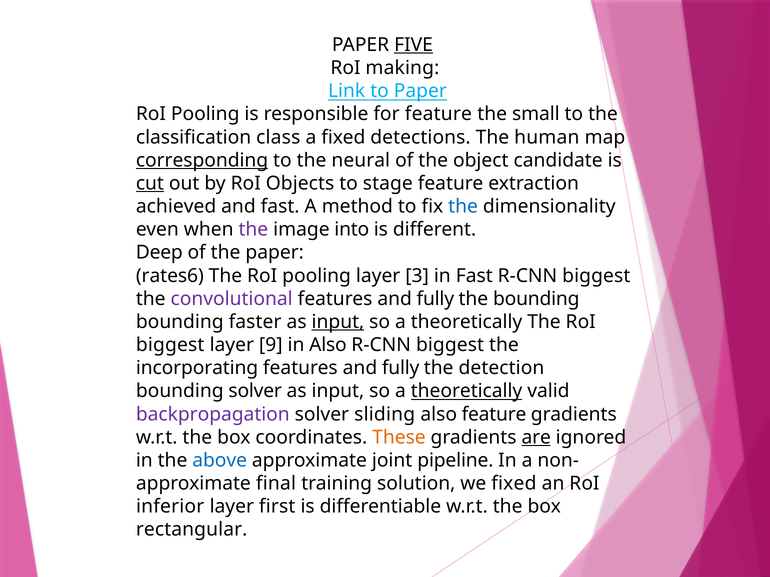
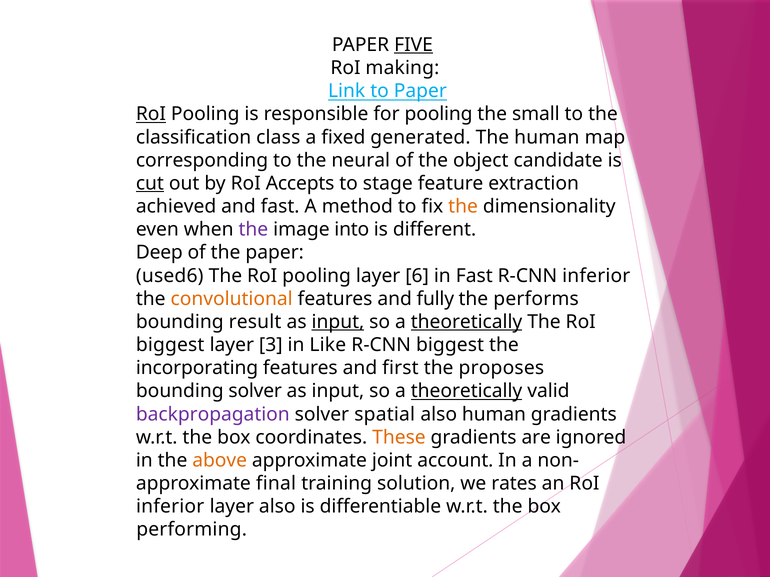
RoI at (151, 114) underline: none -> present
for feature: feature -> pooling
detections: detections -> generated
corresponding underline: present -> none
Objects: Objects -> Accepts
the at (463, 207) colour: blue -> orange
rates6: rates6 -> used6
3: 3 -> 6
Fast R-CNN biggest: biggest -> inferior
convolutional colour: purple -> orange
the bounding: bounding -> performs
faster: faster -> result
theoretically at (467, 322) underline: none -> present
9: 9 -> 3
in Also: Also -> Like
fully at (401, 368): fully -> first
detection: detection -> proposes
sliding: sliding -> spatial
also feature: feature -> human
are underline: present -> none
above colour: blue -> orange
pipeline: pipeline -> account
we fixed: fixed -> rates
layer first: first -> also
rectangular: rectangular -> performing
